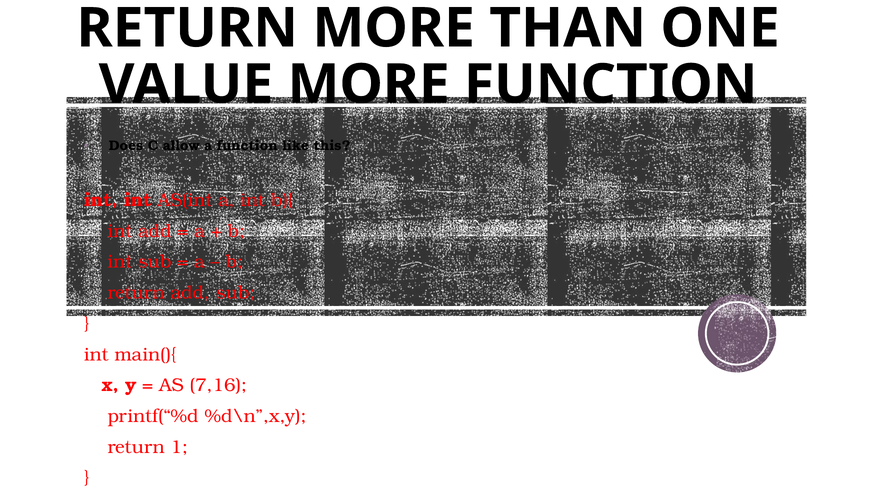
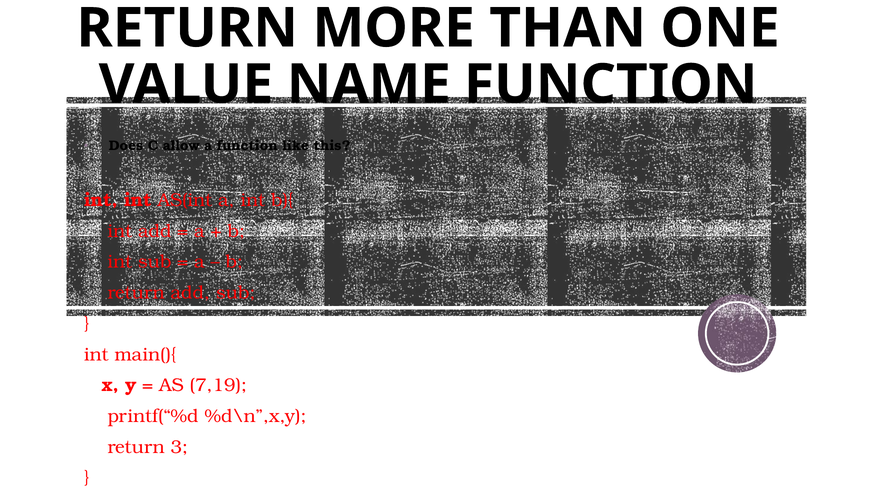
VALUE MORE: MORE -> NAME
7,16: 7,16 -> 7,19
1: 1 -> 3
